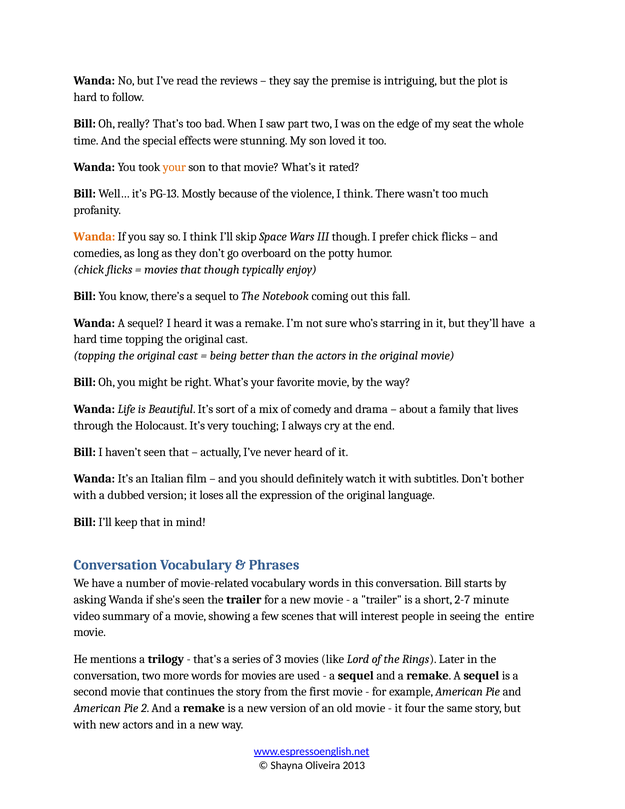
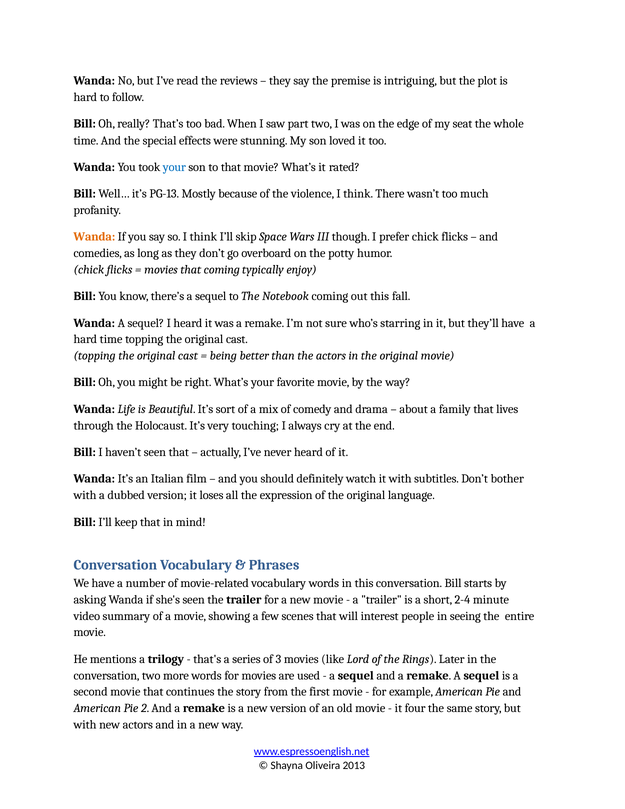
your at (174, 167) colour: orange -> blue
that though: though -> coming
2-7: 2-7 -> 2-4
